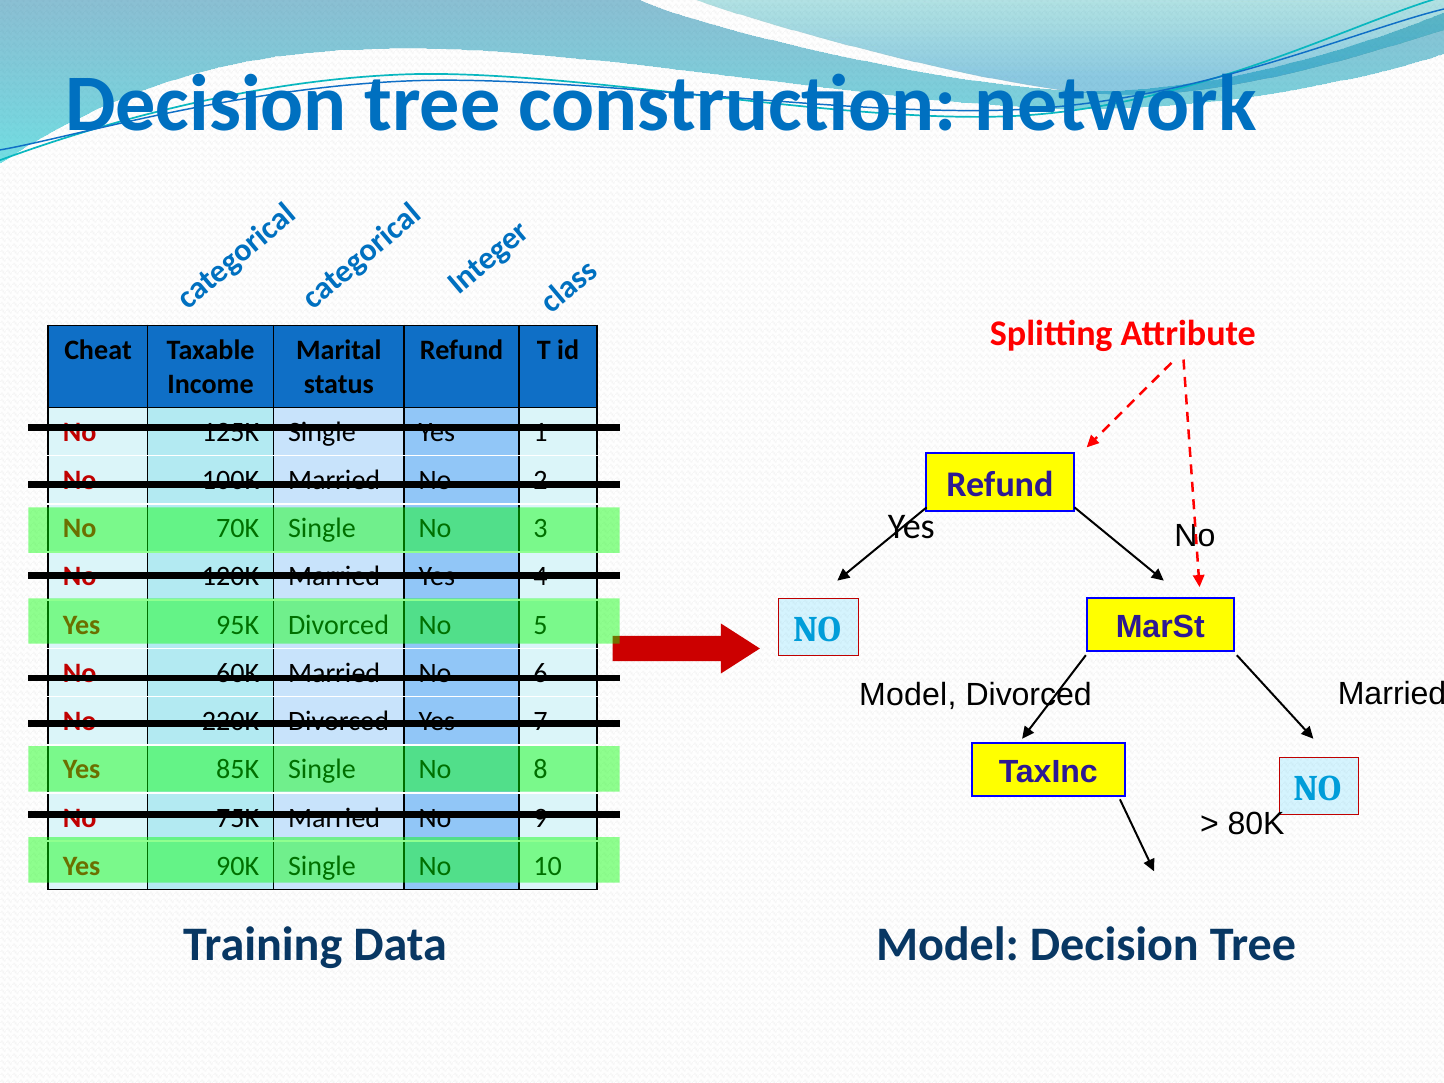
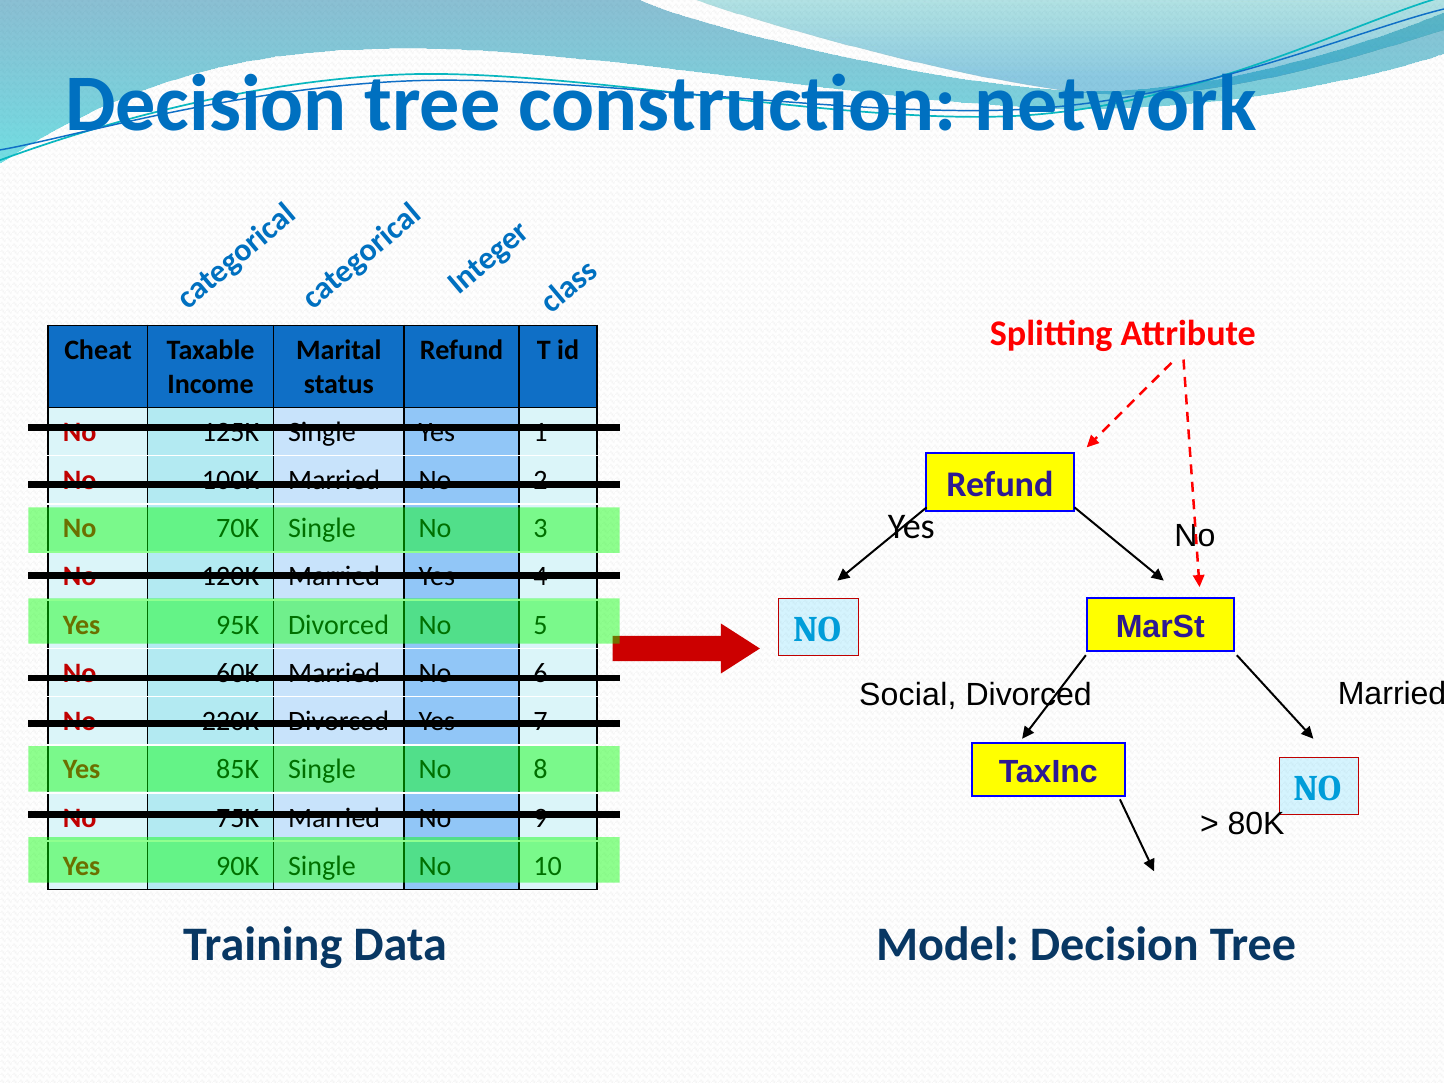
Model at (908, 695): Model -> Social
